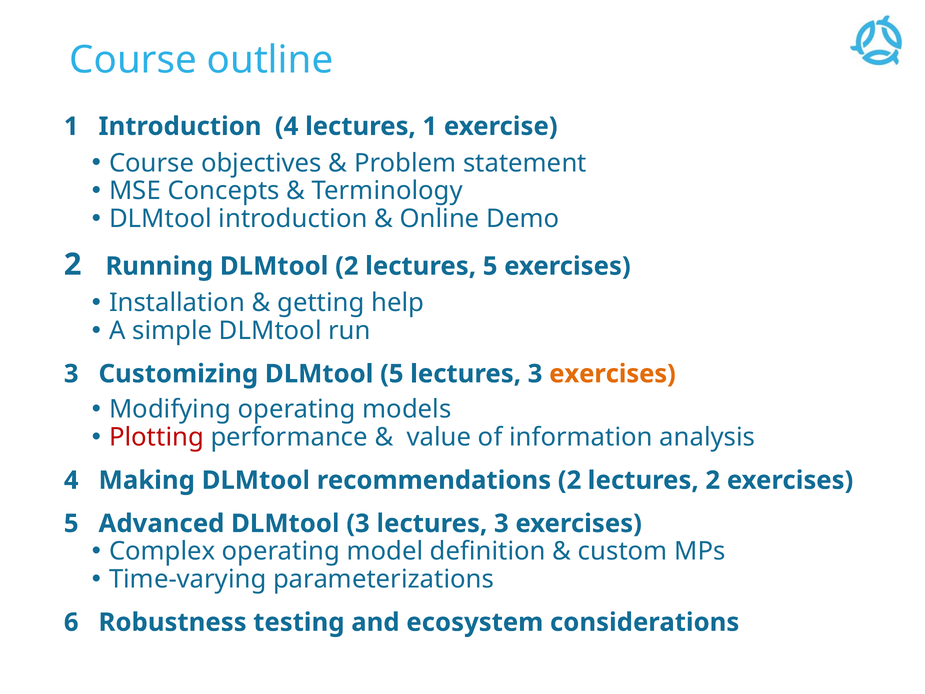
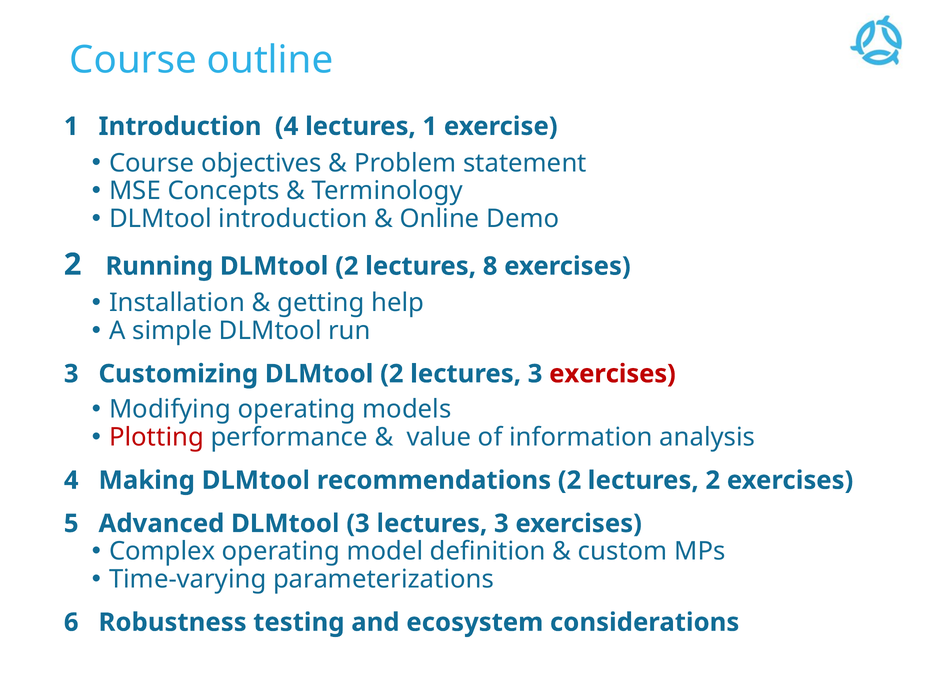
lectures 5: 5 -> 8
Customizing DLMtool 5: 5 -> 2
exercises at (612, 374) colour: orange -> red
